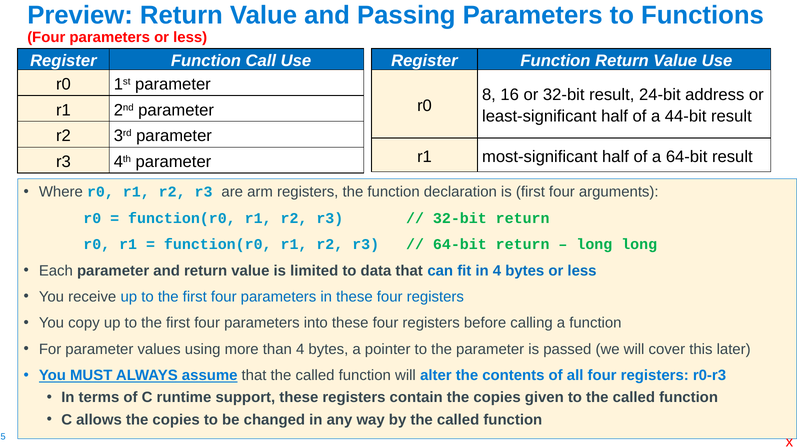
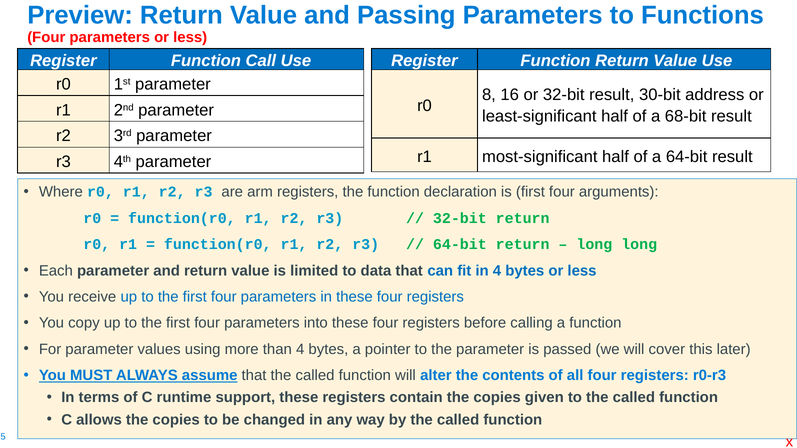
24-bit: 24-bit -> 30-bit
44-bit: 44-bit -> 68-bit
